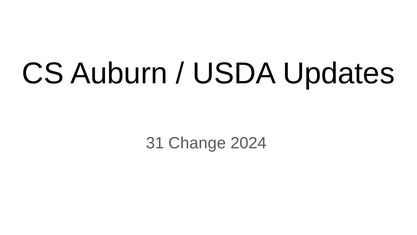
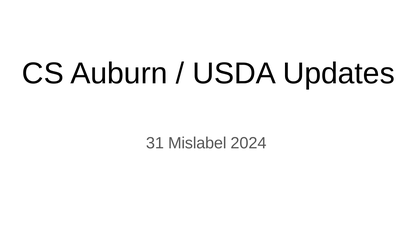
Change: Change -> Mislabel
